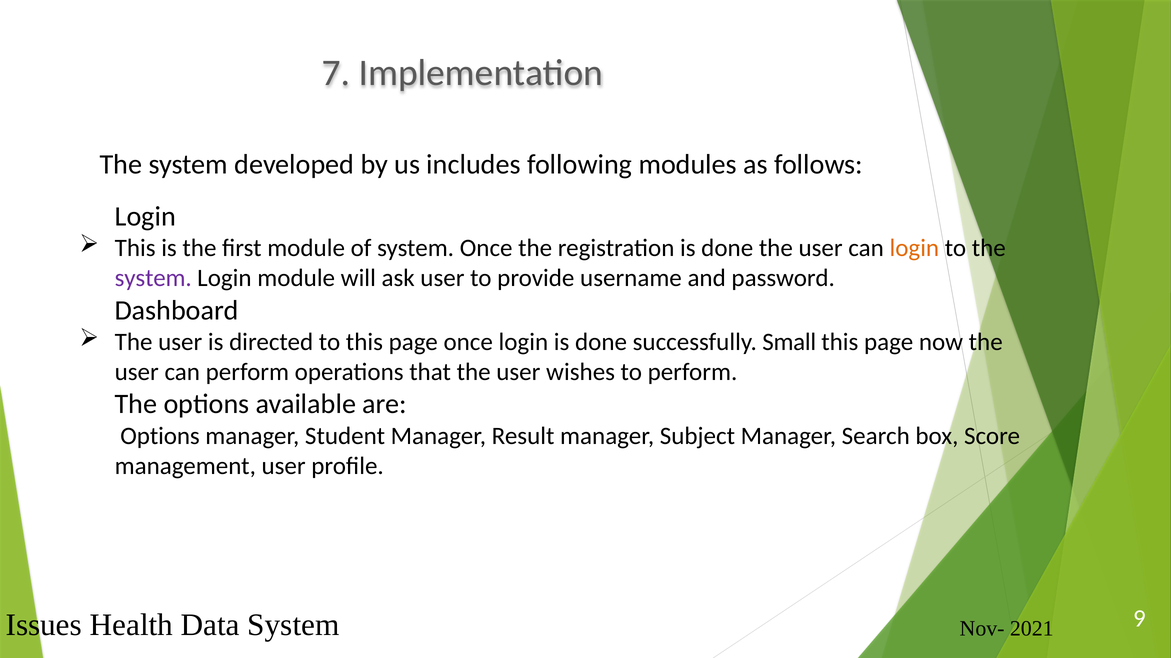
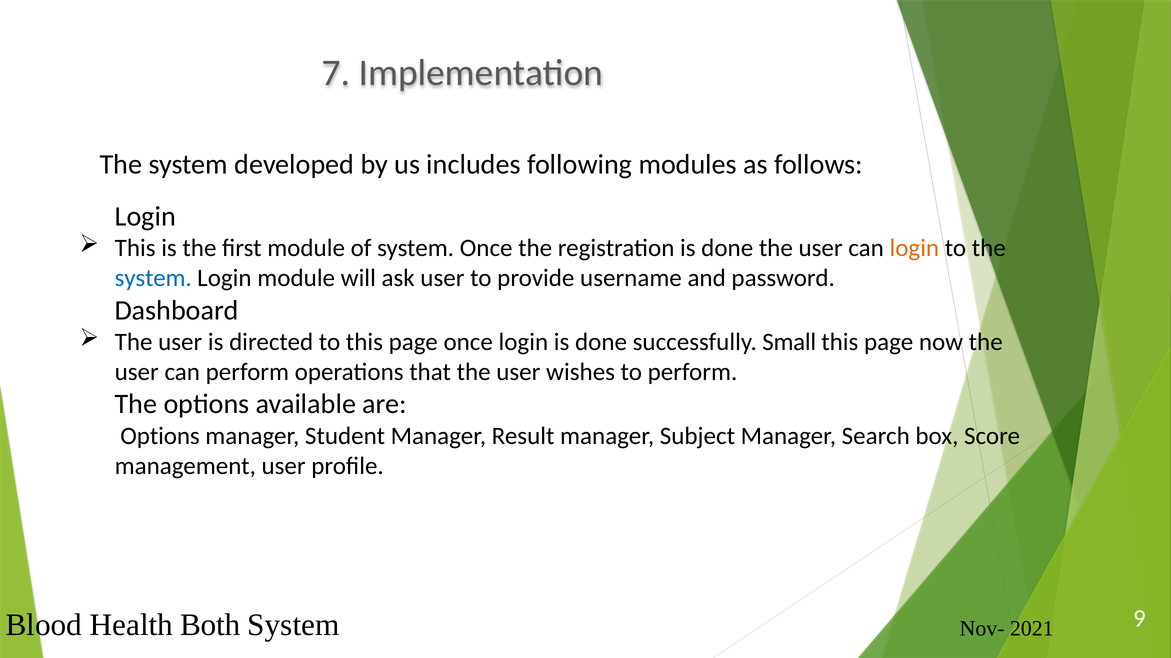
system at (153, 279) colour: purple -> blue
Issues: Issues -> Blood
Data: Data -> Both
